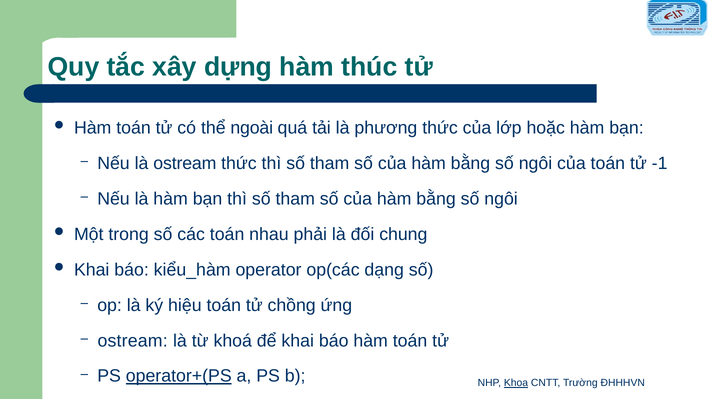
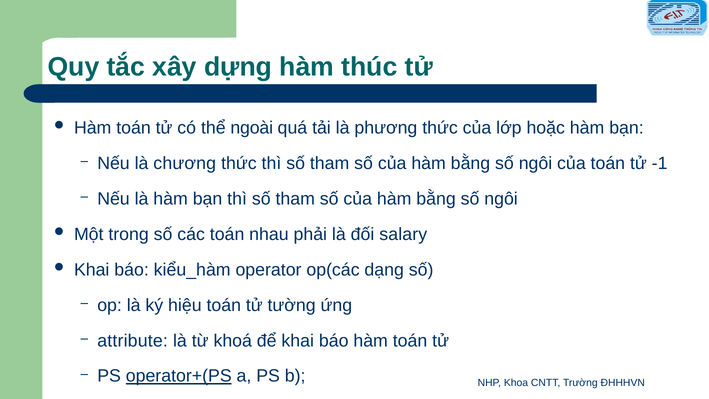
là ostream: ostream -> chương
chung: chung -> salary
chồng: chồng -> tường
ostream at (133, 340): ostream -> attribute
Khoa underline: present -> none
